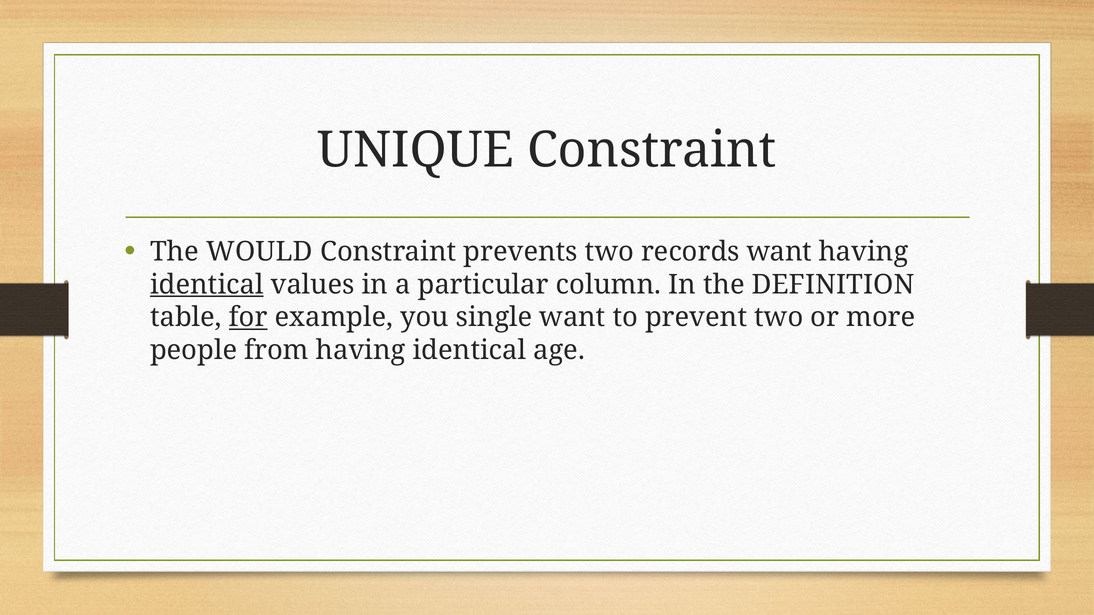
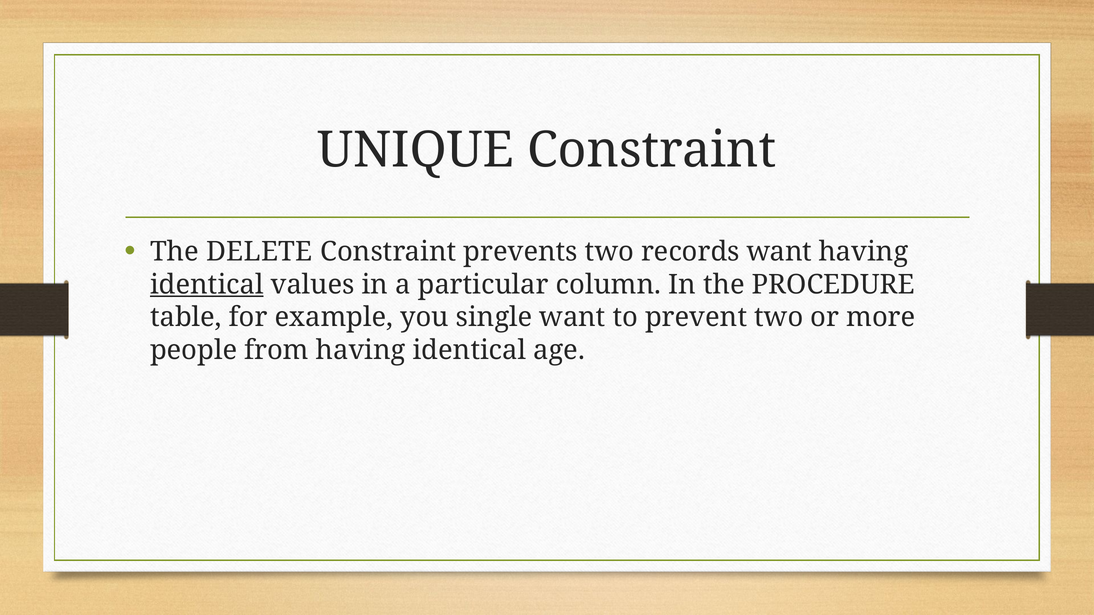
WOULD: WOULD -> DELETE
DEFINITION: DEFINITION -> PROCEDURE
for underline: present -> none
